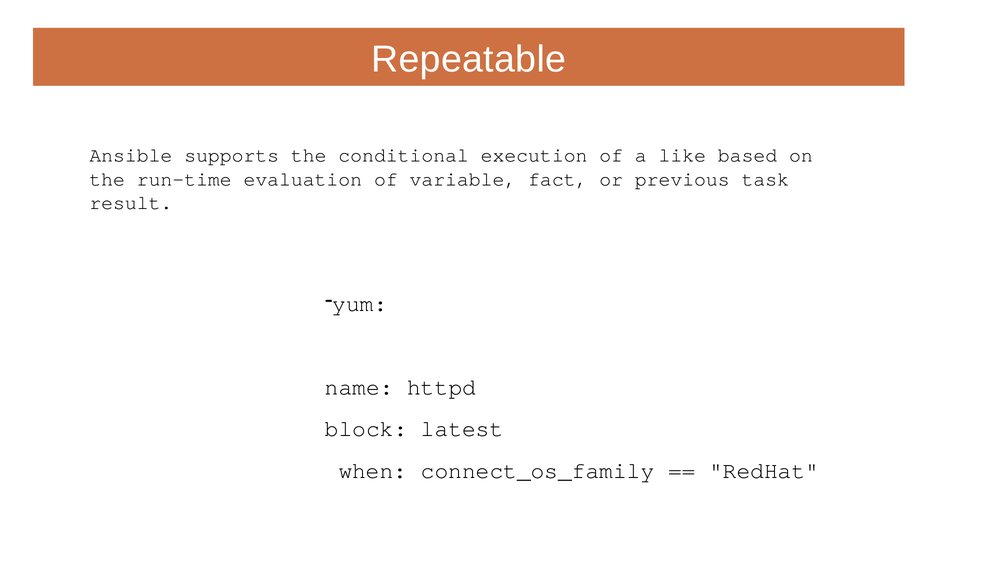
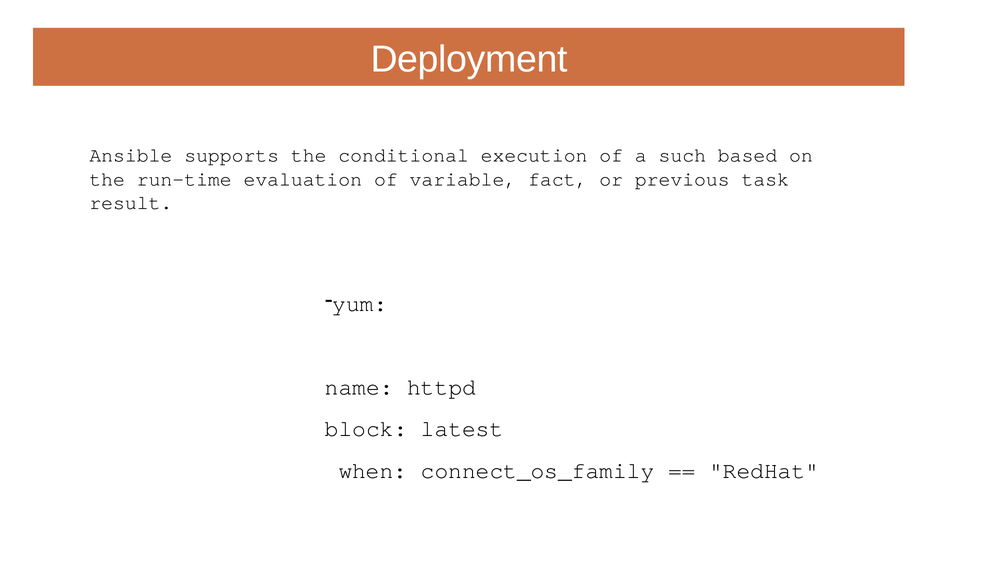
Repeatable: Repeatable -> Deployment
like: like -> such
